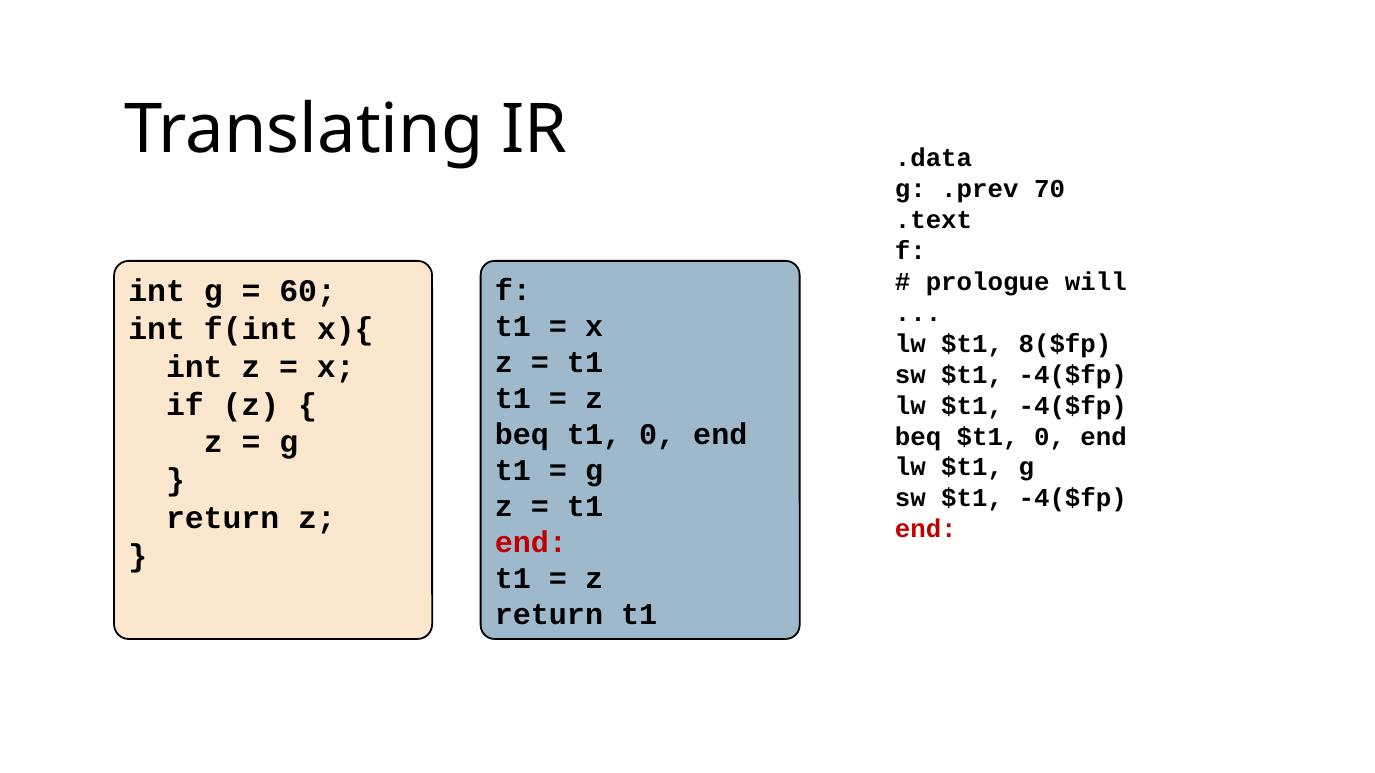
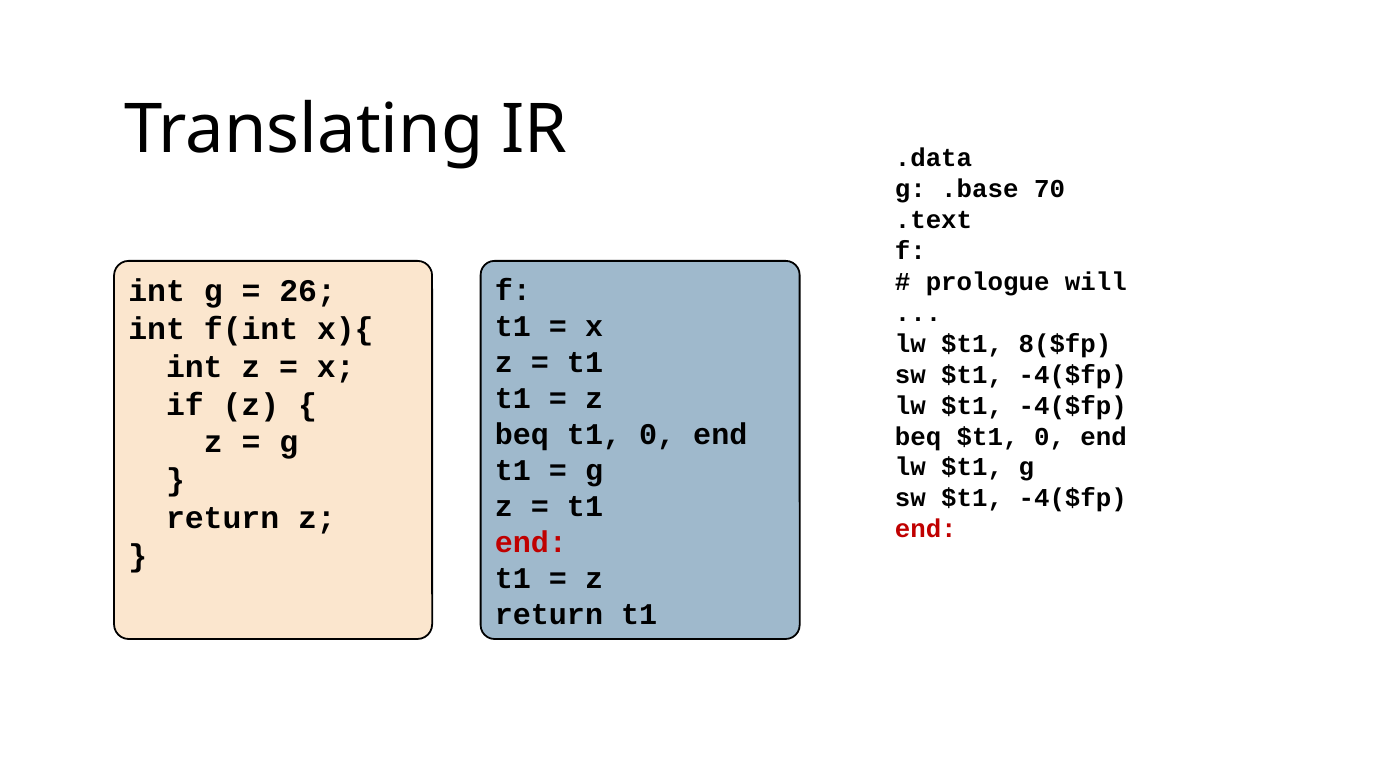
.prev: .prev -> .base
60: 60 -> 26
